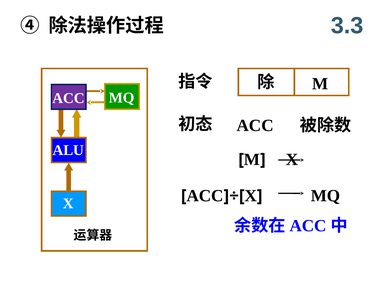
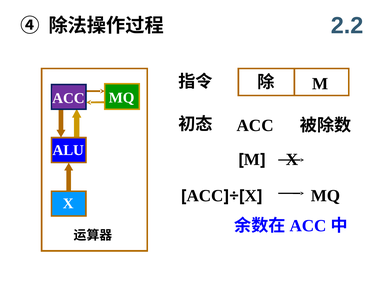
3.3: 3.3 -> 2.2
